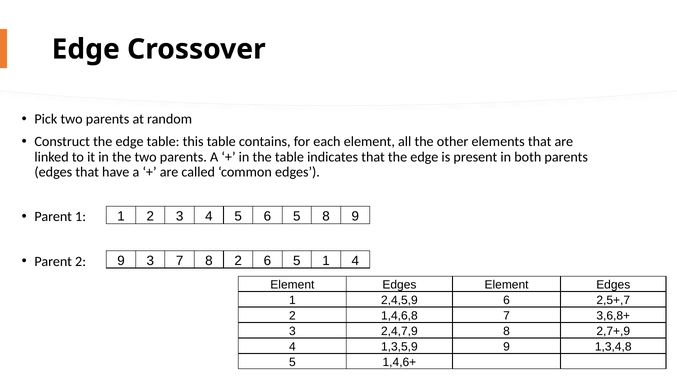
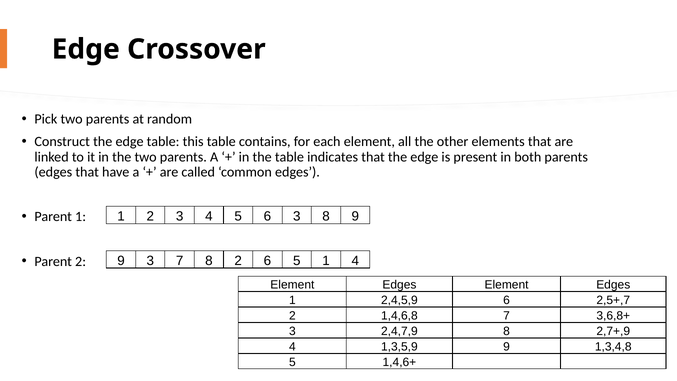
5 6 5: 5 -> 3
